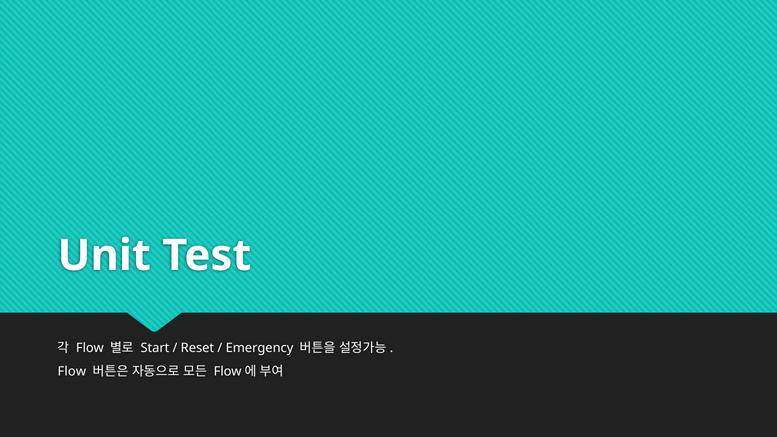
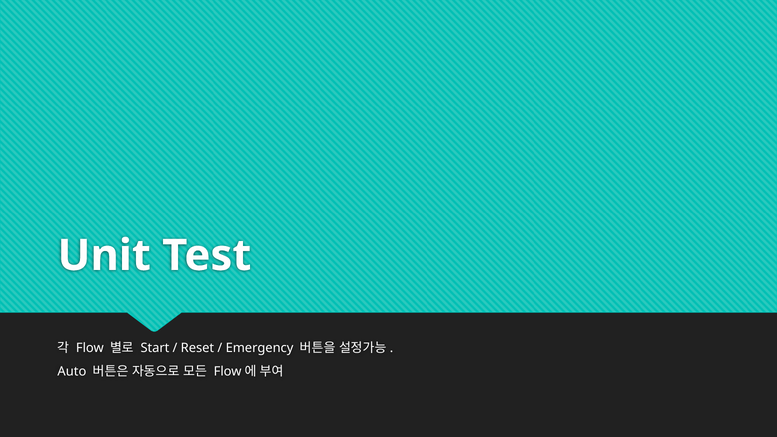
Flow at (72, 371): Flow -> Auto
